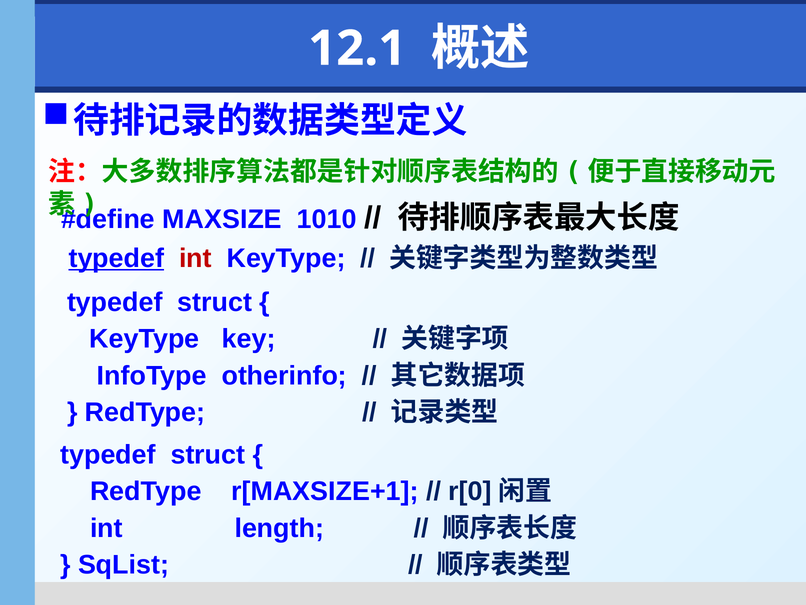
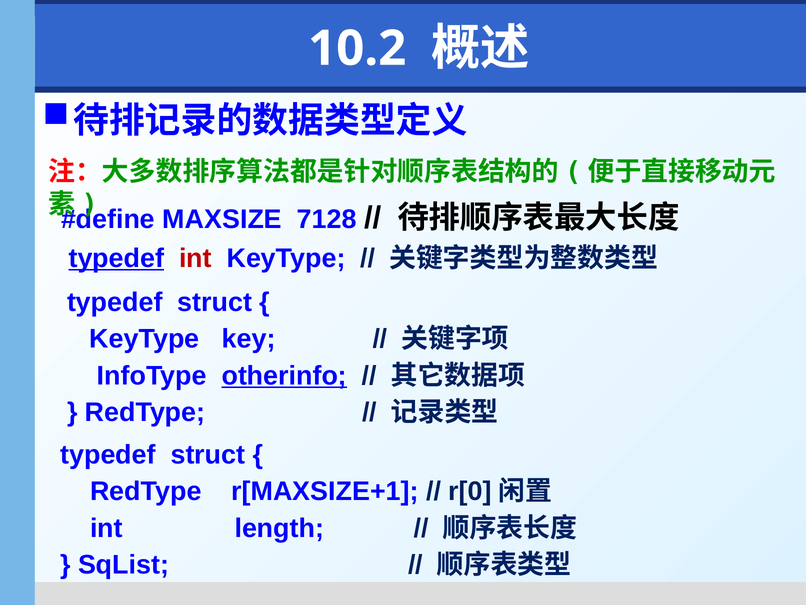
12.1: 12.1 -> 10.2
1010: 1010 -> 7128
otherinfo underline: none -> present
